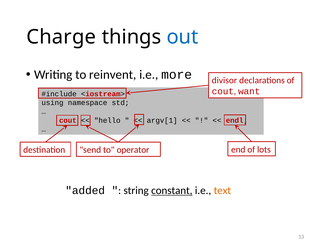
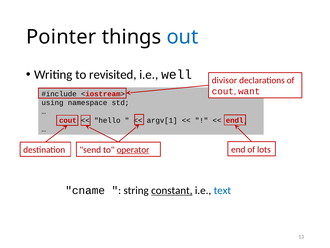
Charge: Charge -> Pointer
reinvent: reinvent -> revisited
more: more -> well
operator underline: none -> present
added: added -> cname
text colour: orange -> blue
